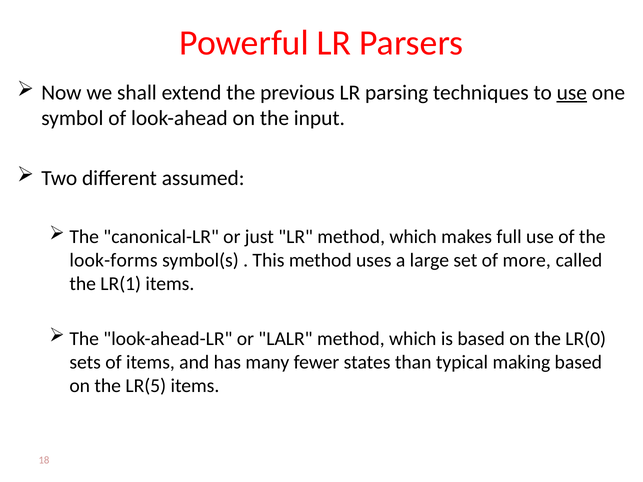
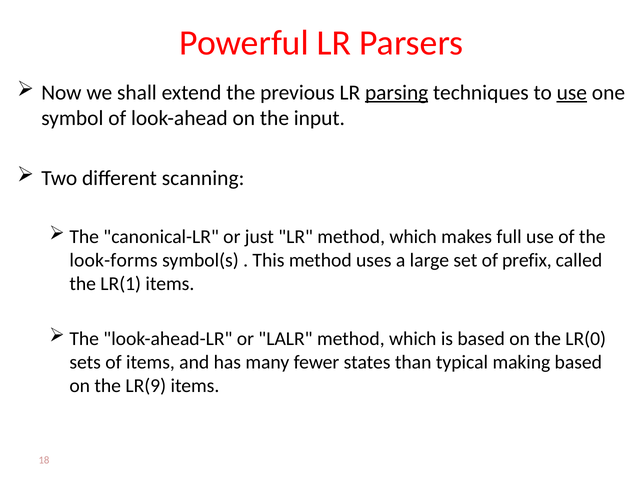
parsing underline: none -> present
assumed: assumed -> scanning
more: more -> prefix
LR(5: LR(5 -> LR(9
